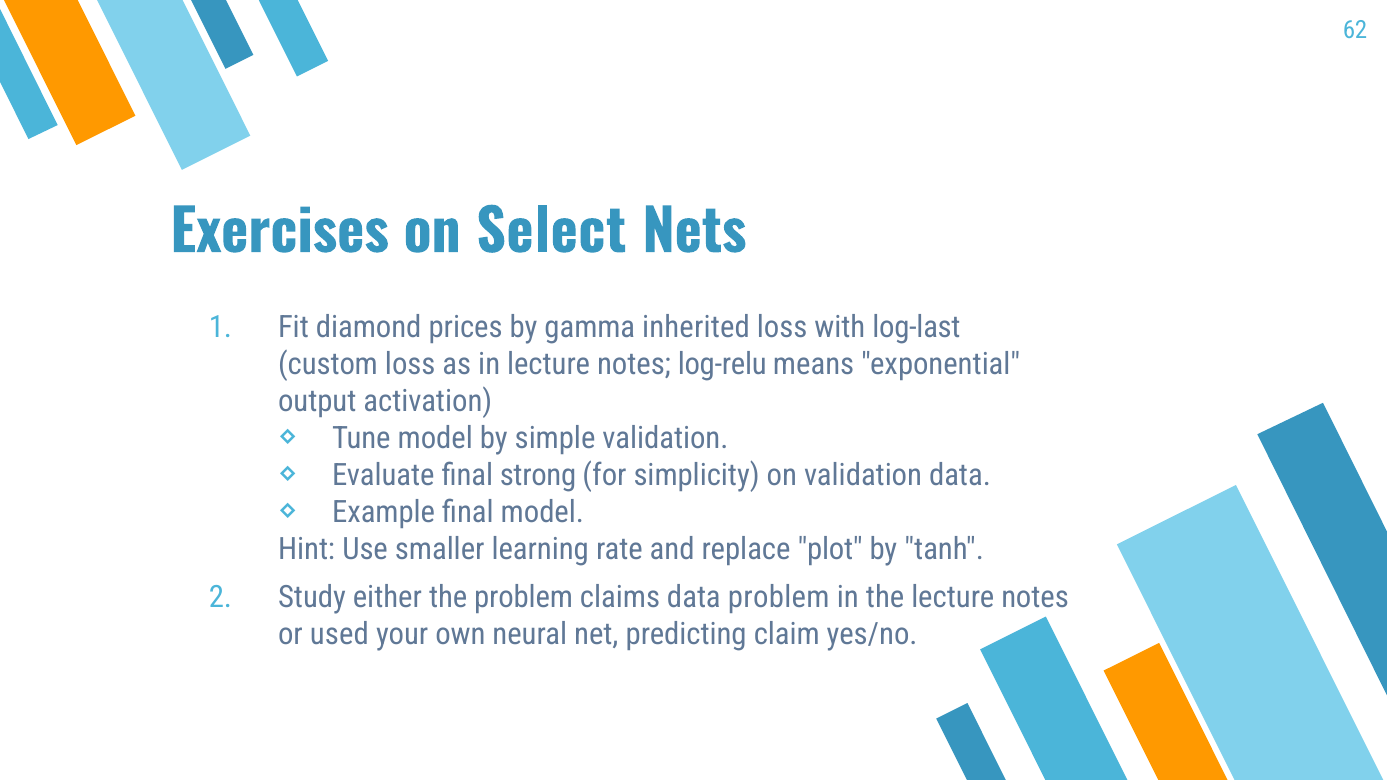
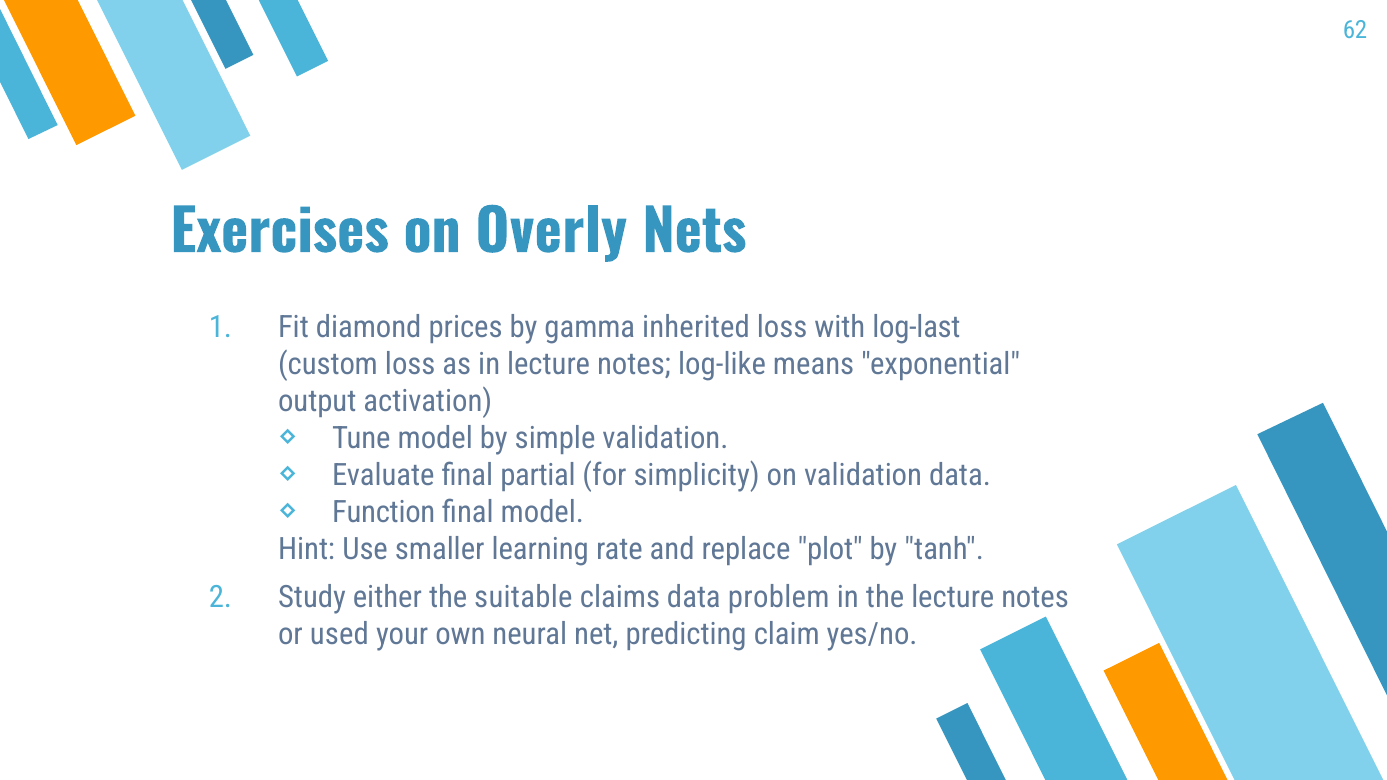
Select: Select -> Overly
log-relu: log-relu -> log-like
strong: strong -> partial
Example: Example -> Function
the problem: problem -> suitable
